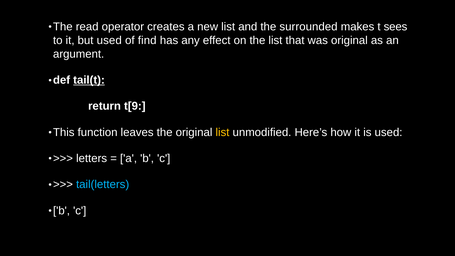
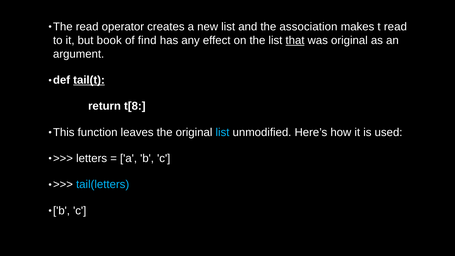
surrounded: surrounded -> association
t sees: sees -> read
but used: used -> book
that underline: none -> present
t[9: t[9 -> t[8
list at (222, 132) colour: yellow -> light blue
